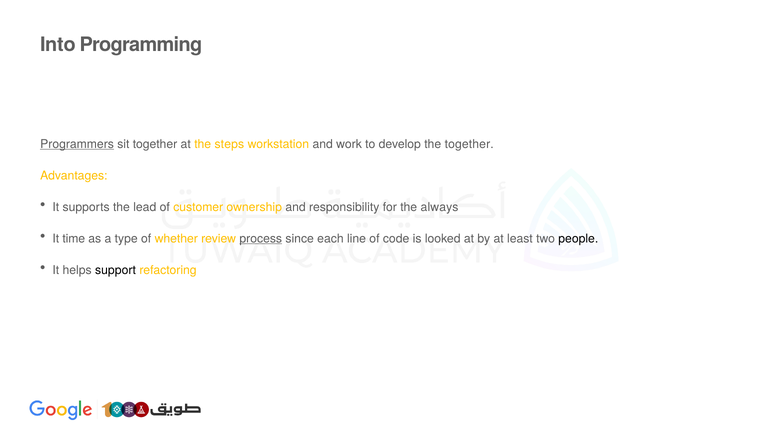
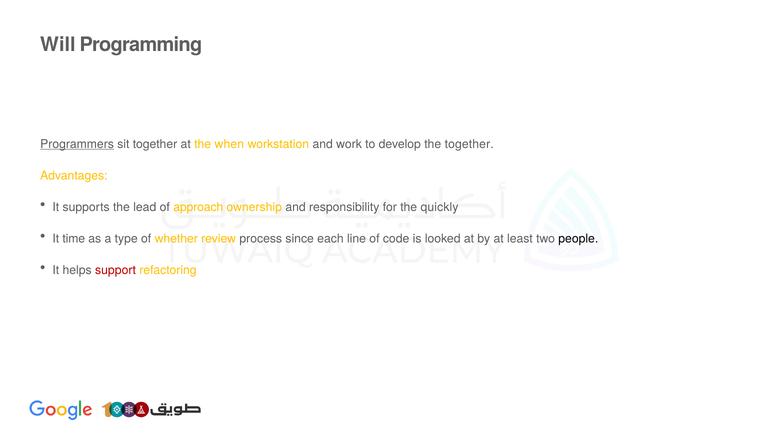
Into: Into -> Will
steps: steps -> when
customer: customer -> approach
always: always -> quickly
process underline: present -> none
support colour: black -> red
